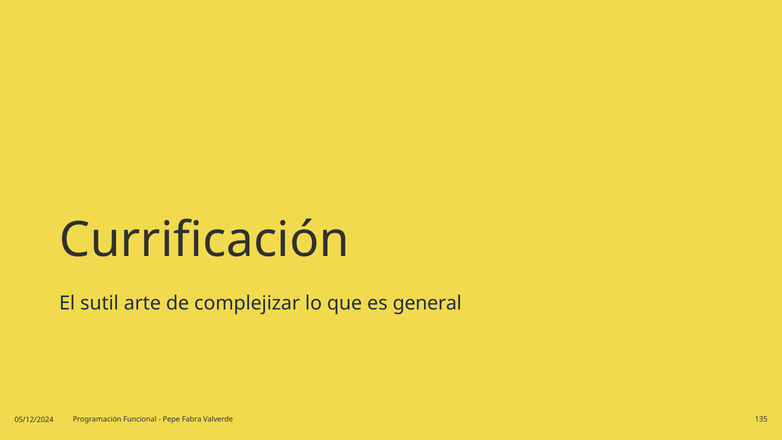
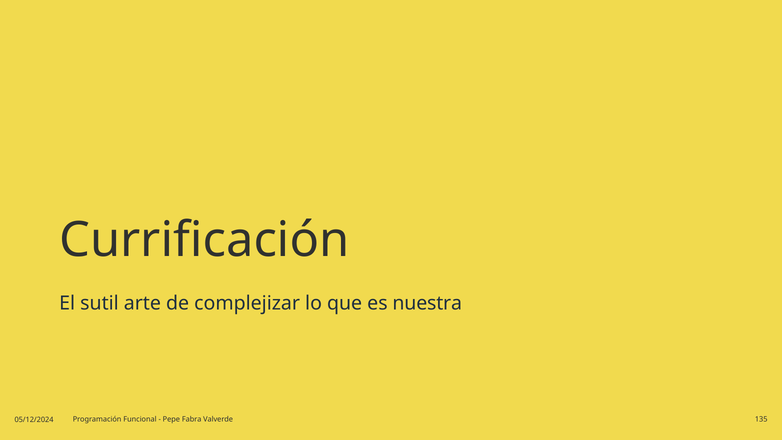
general: general -> nuestra
